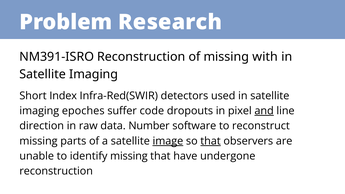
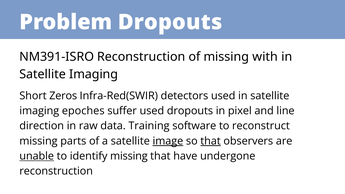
Problem Research: Research -> Dropouts
Index: Index -> Zeros
suffer code: code -> used
and underline: present -> none
Number: Number -> Training
unable underline: none -> present
